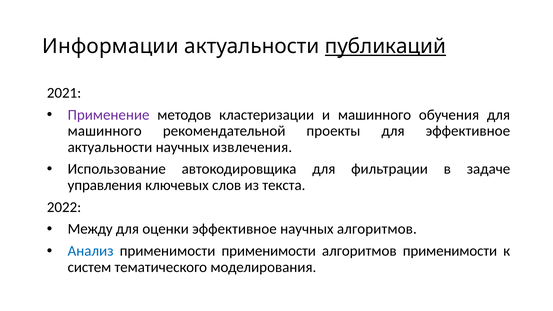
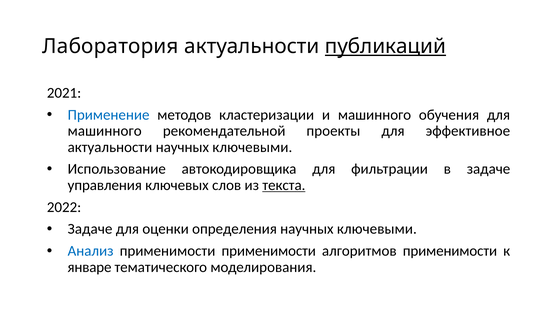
Информации: Информации -> Лаборатория
Применение colour: purple -> blue
актуальности научных извлечения: извлечения -> ключевыми
текста underline: none -> present
Между at (90, 229): Между -> Задаче
оценки эффективное: эффективное -> определения
алгоритмов at (377, 229): алгоритмов -> ключевыми
систем: систем -> январе
